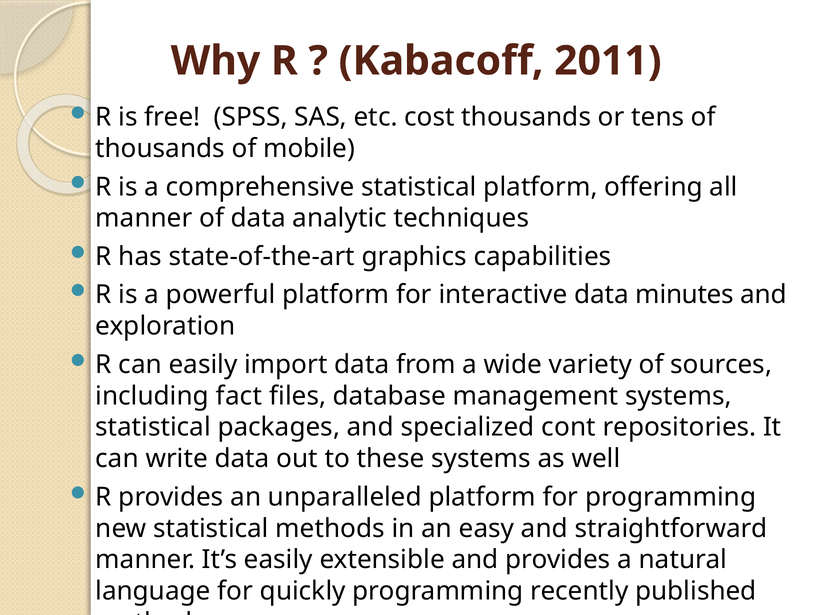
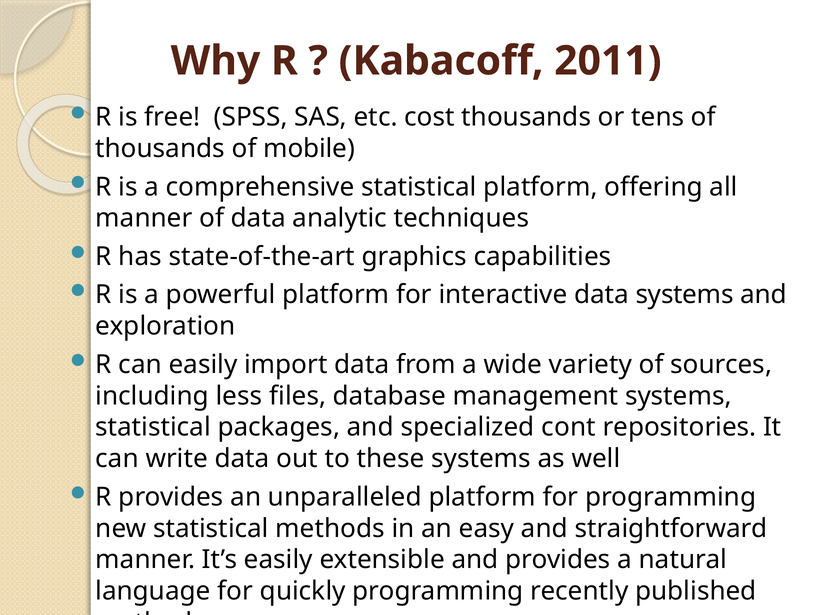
data minutes: minutes -> systems
fact: fact -> less
